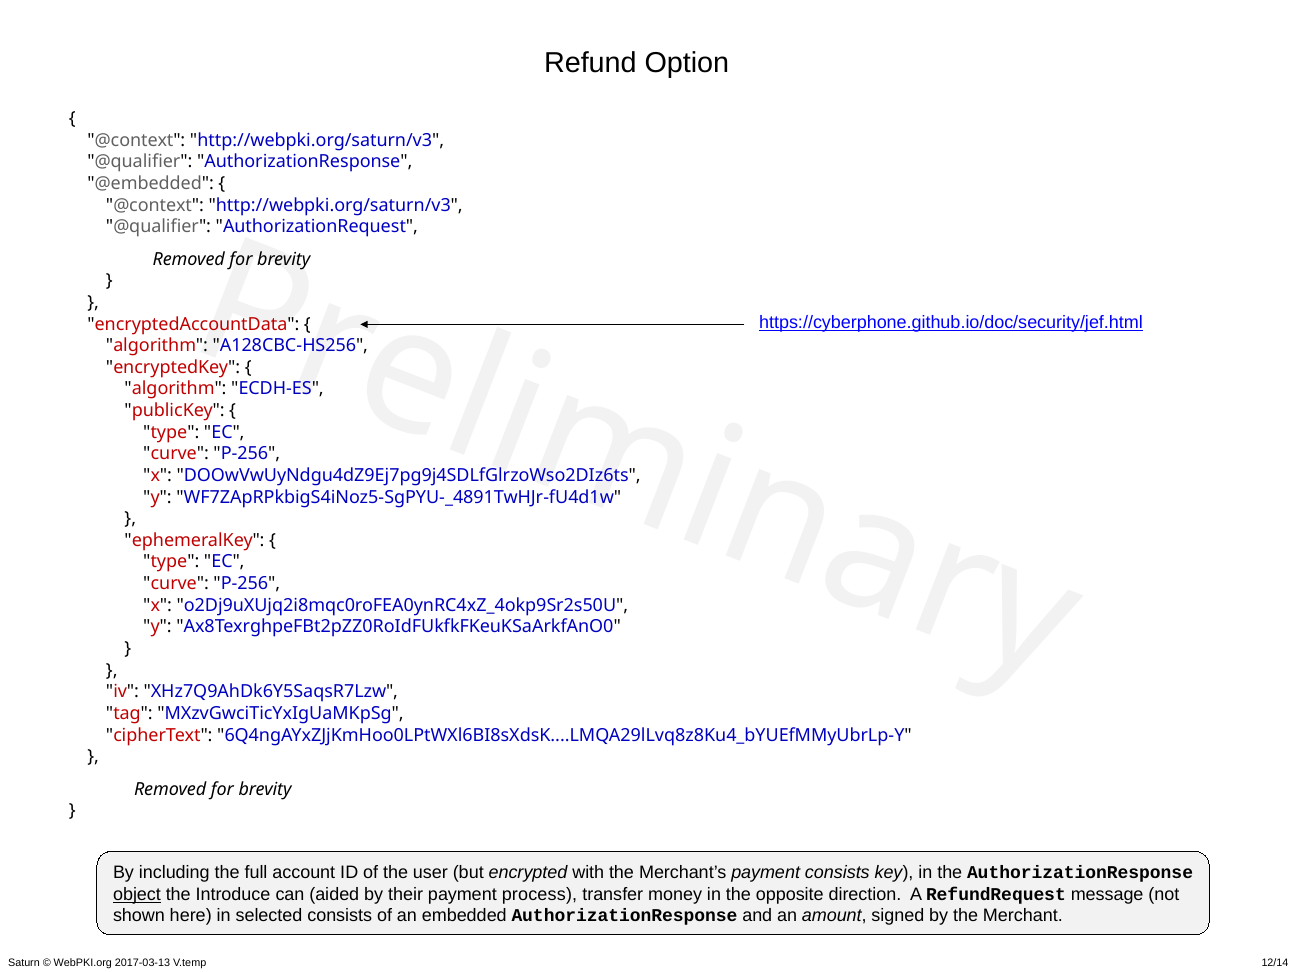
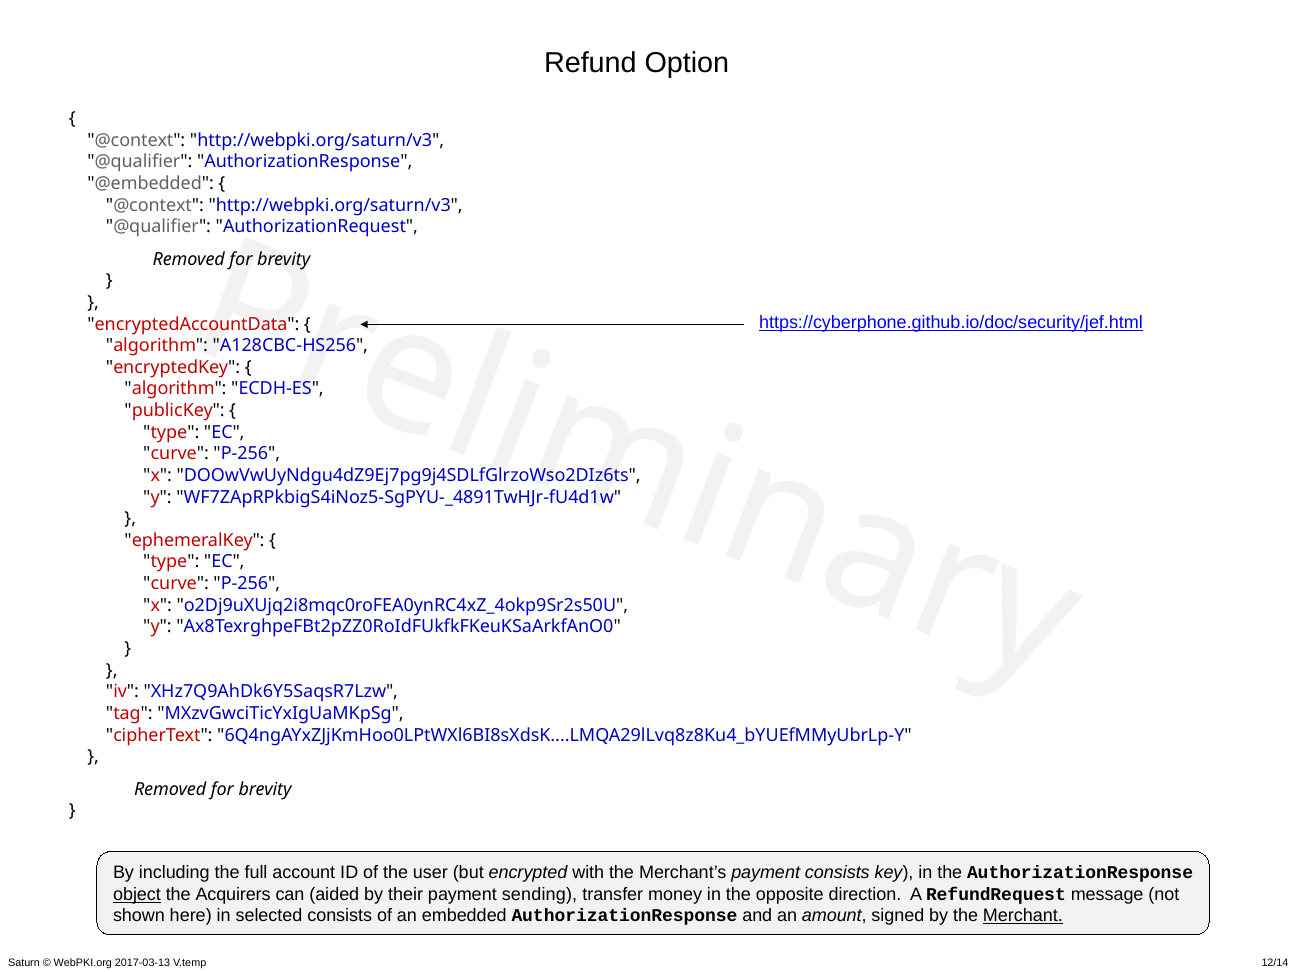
Introduce: Introduce -> Acquirers
process: process -> sending
Merchant underline: none -> present
